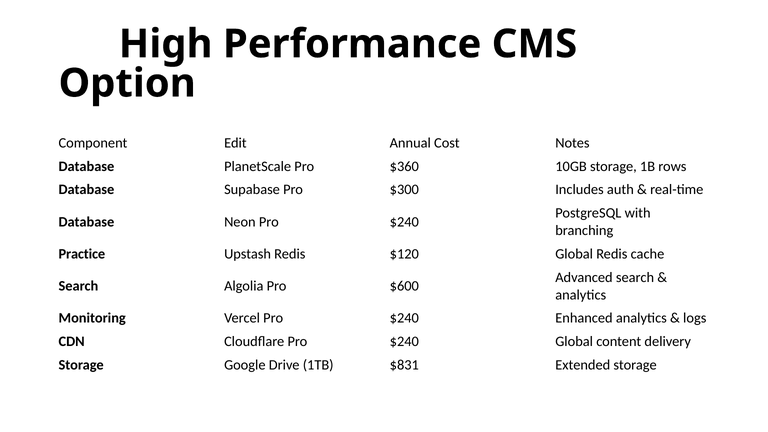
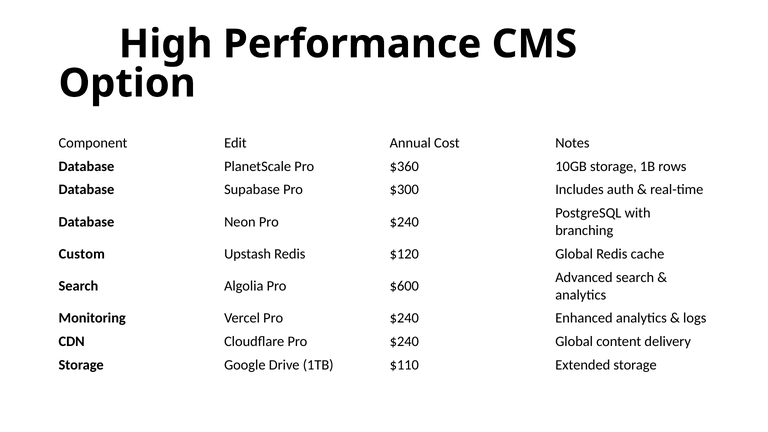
Practice: Practice -> Custom
$831: $831 -> $110
